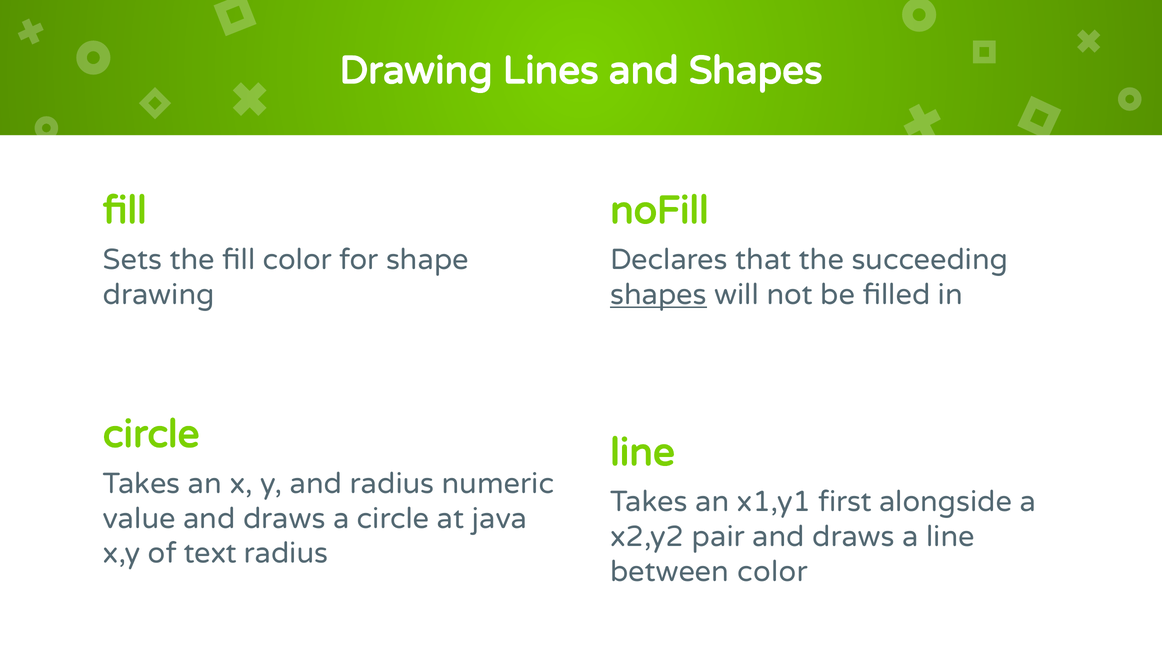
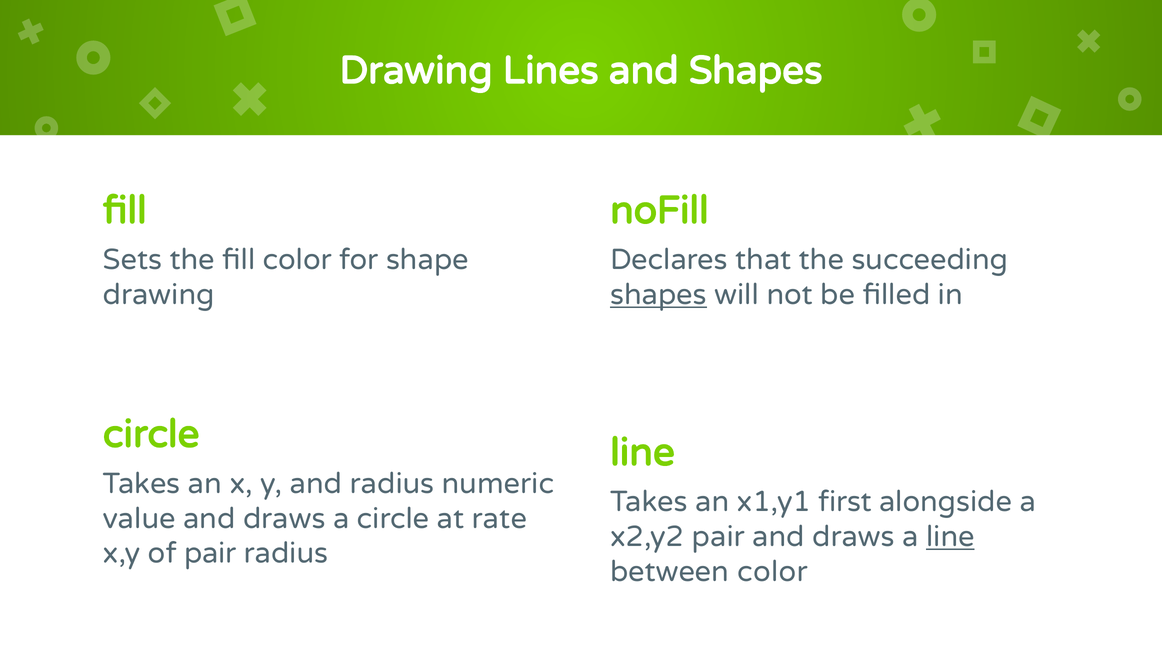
java: java -> rate
line at (950, 536) underline: none -> present
of text: text -> pair
